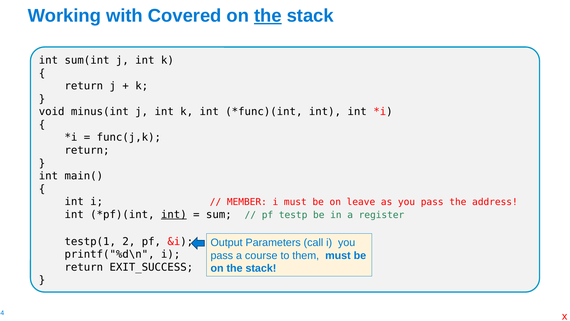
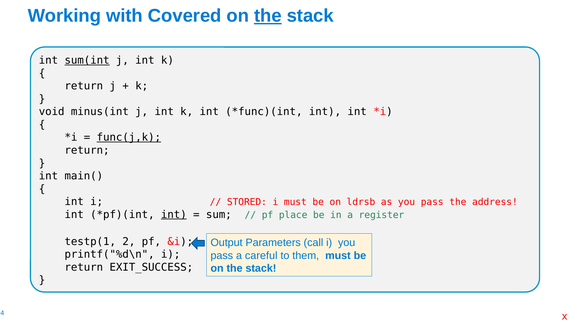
sum(int underline: none -> present
func(j,k underline: none -> present
MEMBER: MEMBER -> STORED
leave: leave -> ldrsb
testp: testp -> place
course: course -> careful
